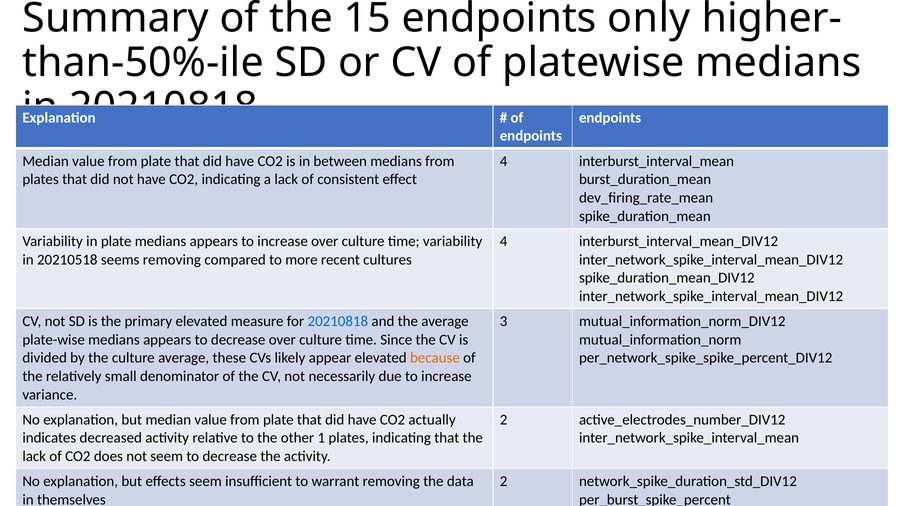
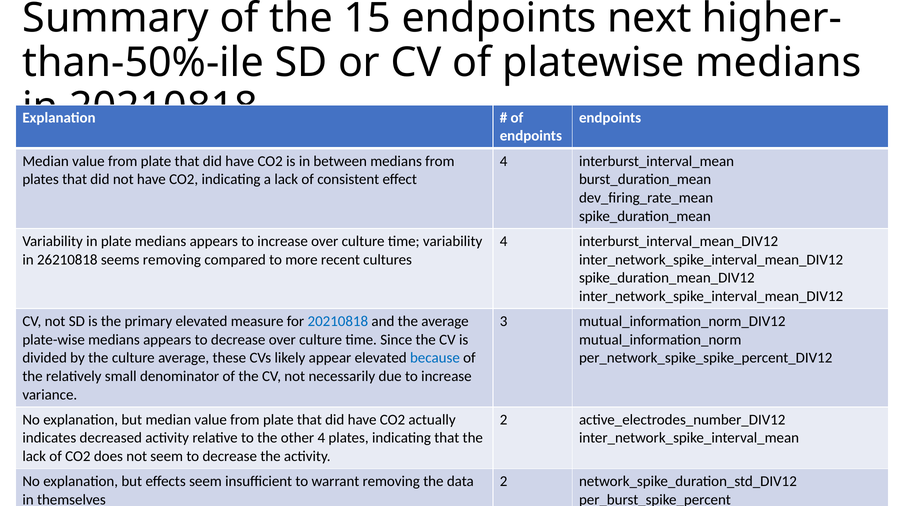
only: only -> next
20210518: 20210518 -> 26210818
because colour: orange -> blue
other 1: 1 -> 4
